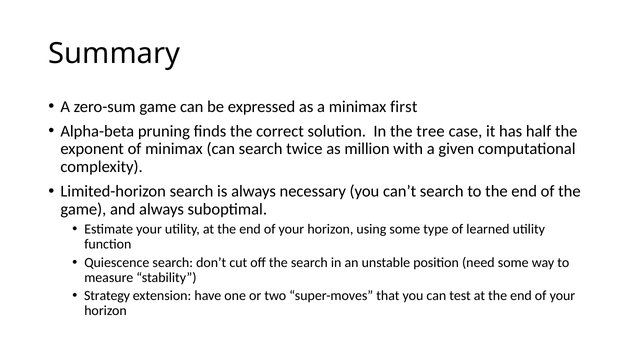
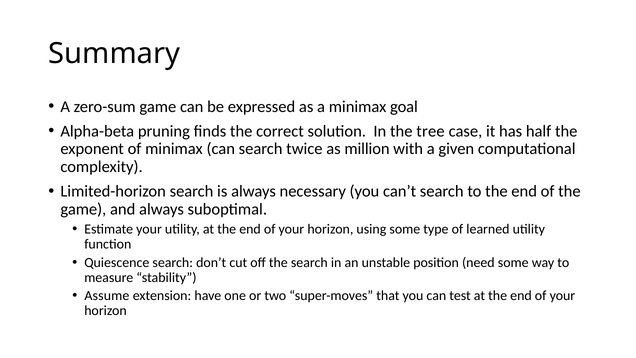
first: first -> goal
Strategy: Strategy -> Assume
